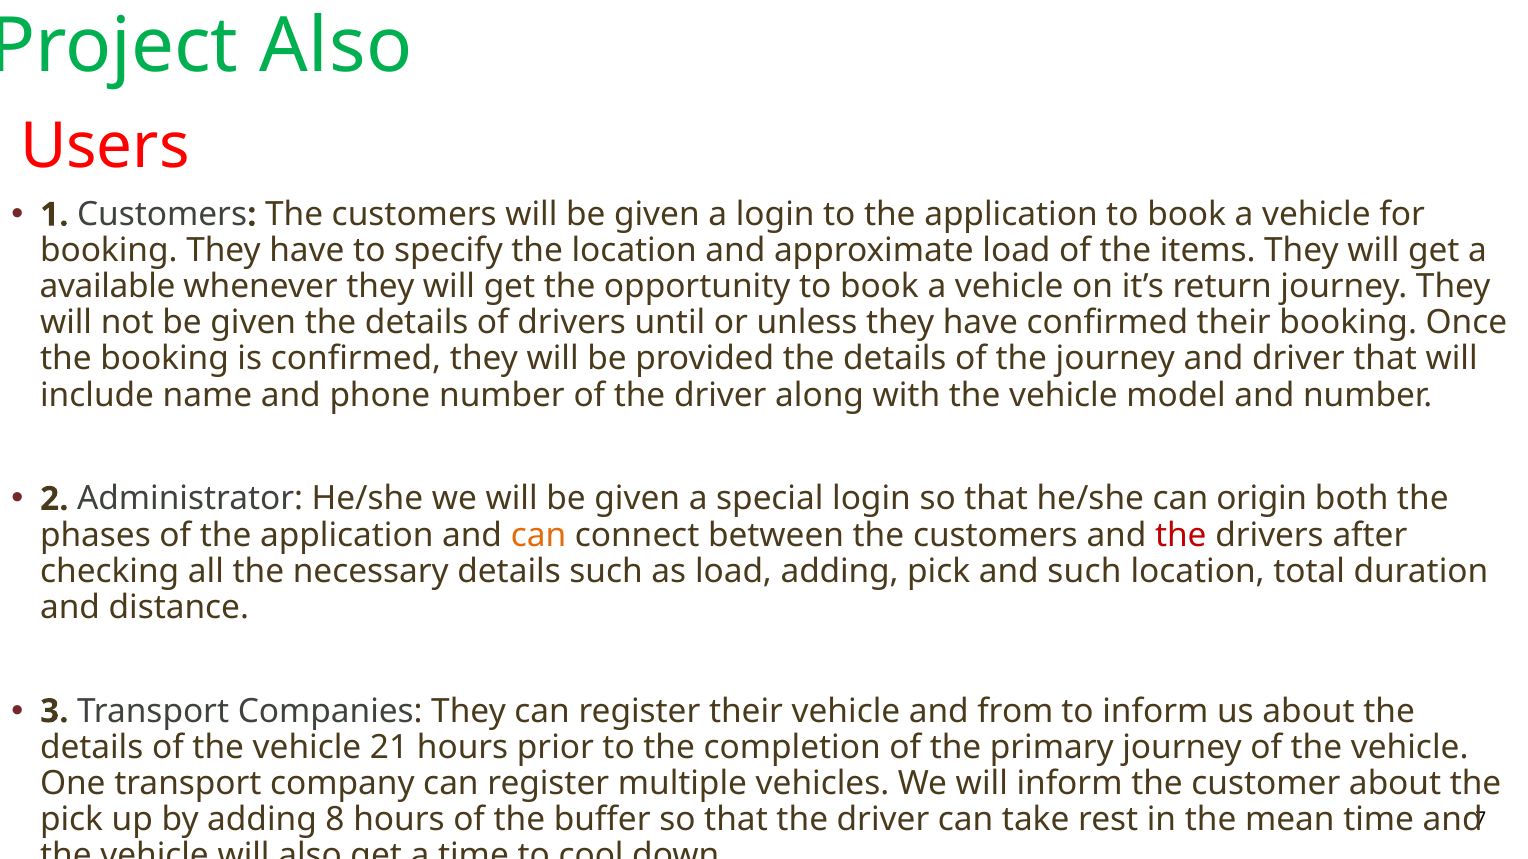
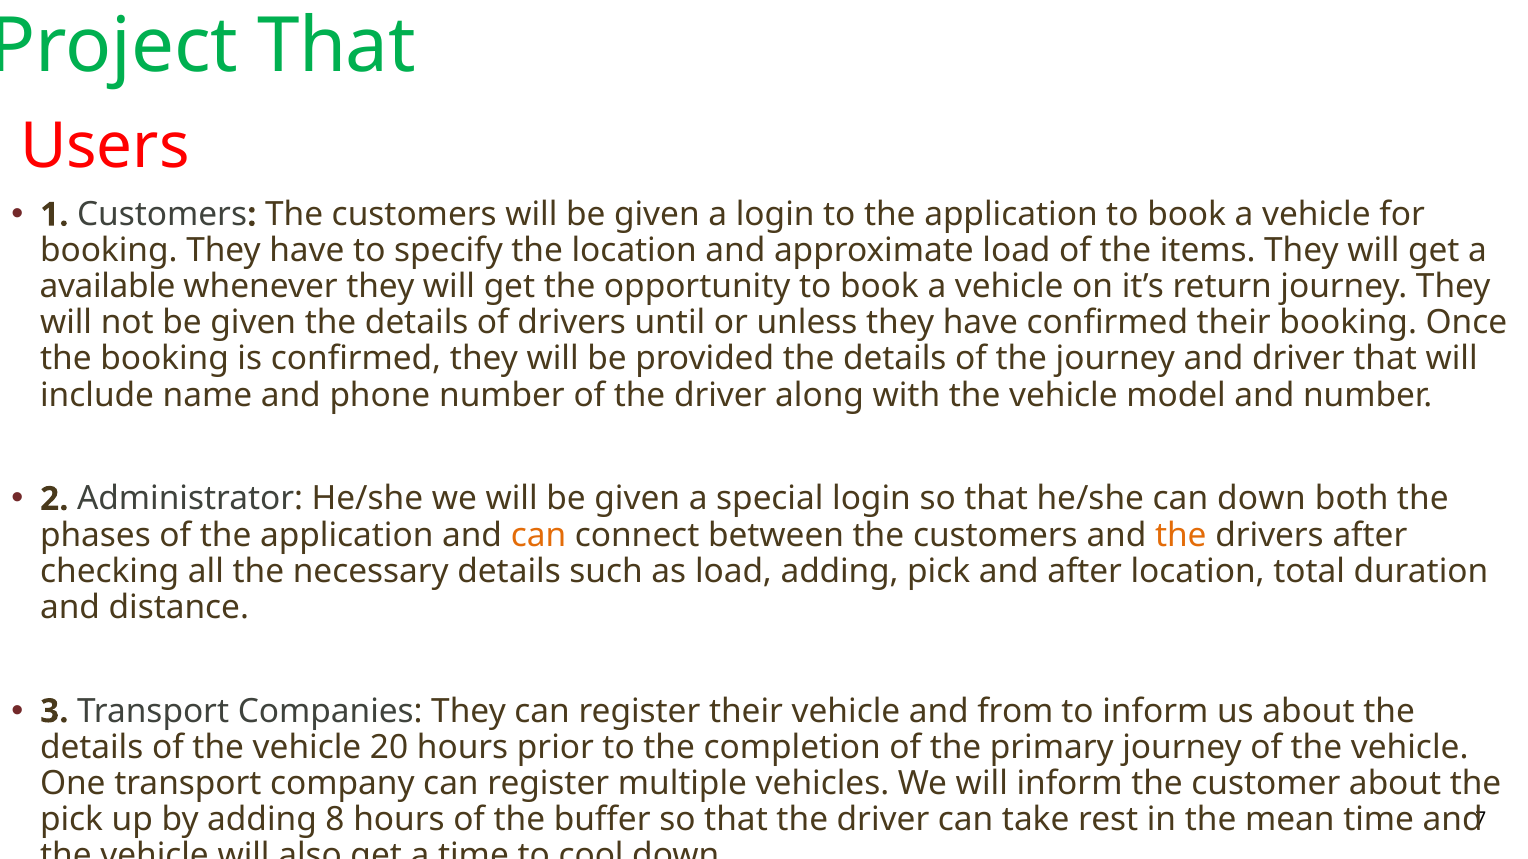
Also at (336, 47): Also -> That
can origin: origin -> down
the at (1181, 535) colour: red -> orange
and such: such -> after
21: 21 -> 20
